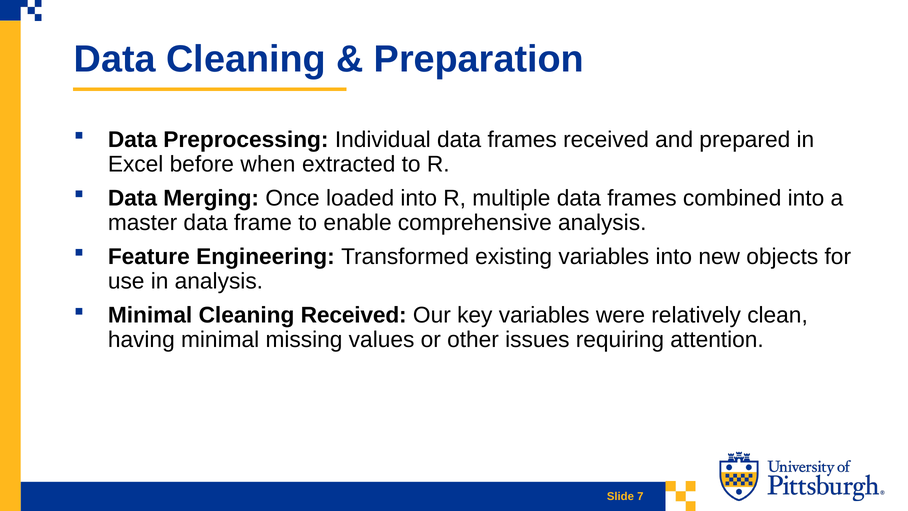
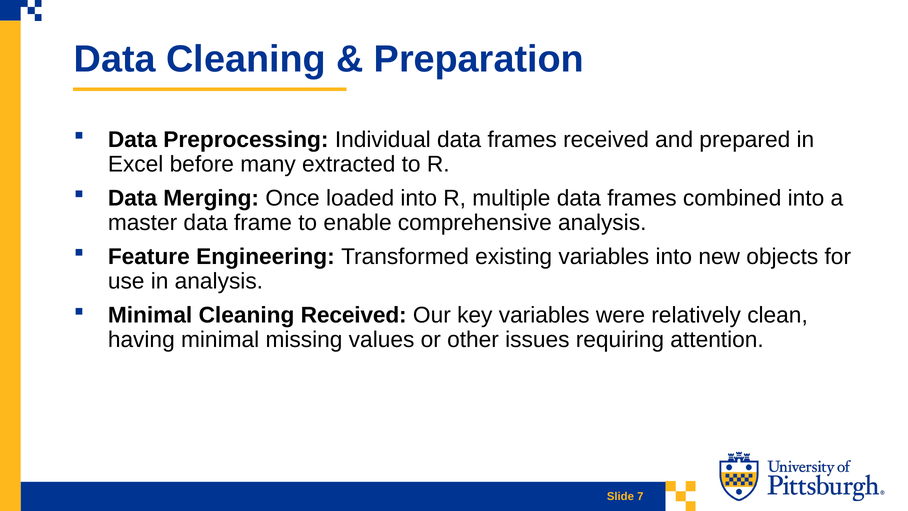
when: when -> many
